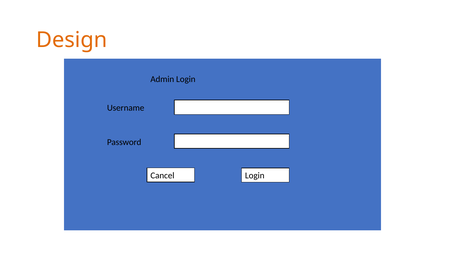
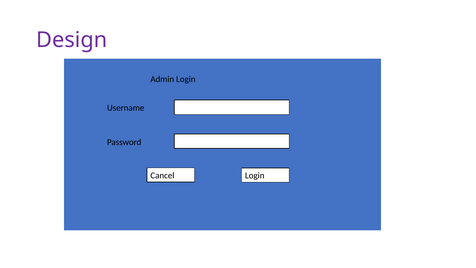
Design colour: orange -> purple
